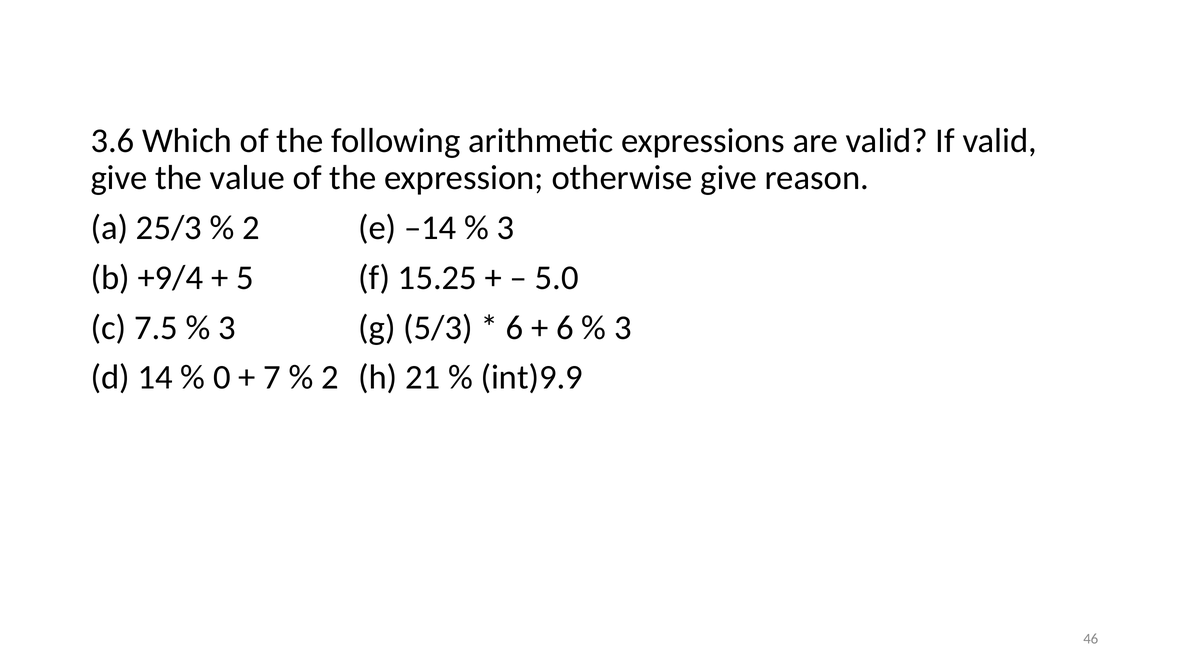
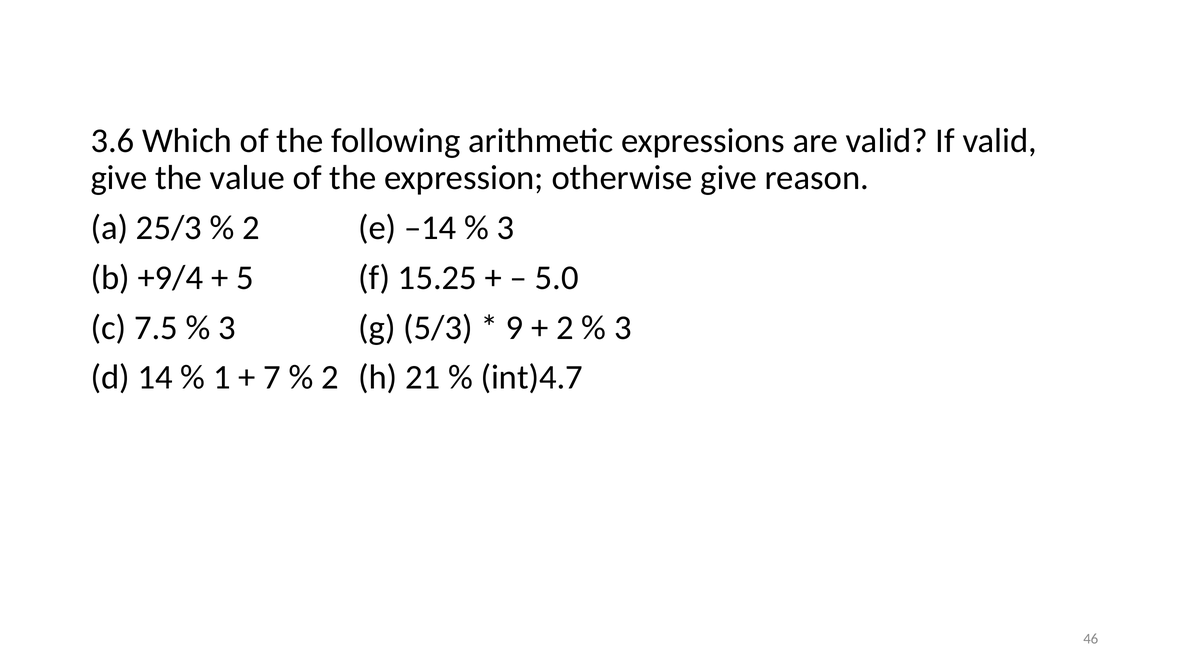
6 at (514, 328): 6 -> 9
6 at (565, 328): 6 -> 2
0: 0 -> 1
int)9.9: int)9.9 -> int)4.7
